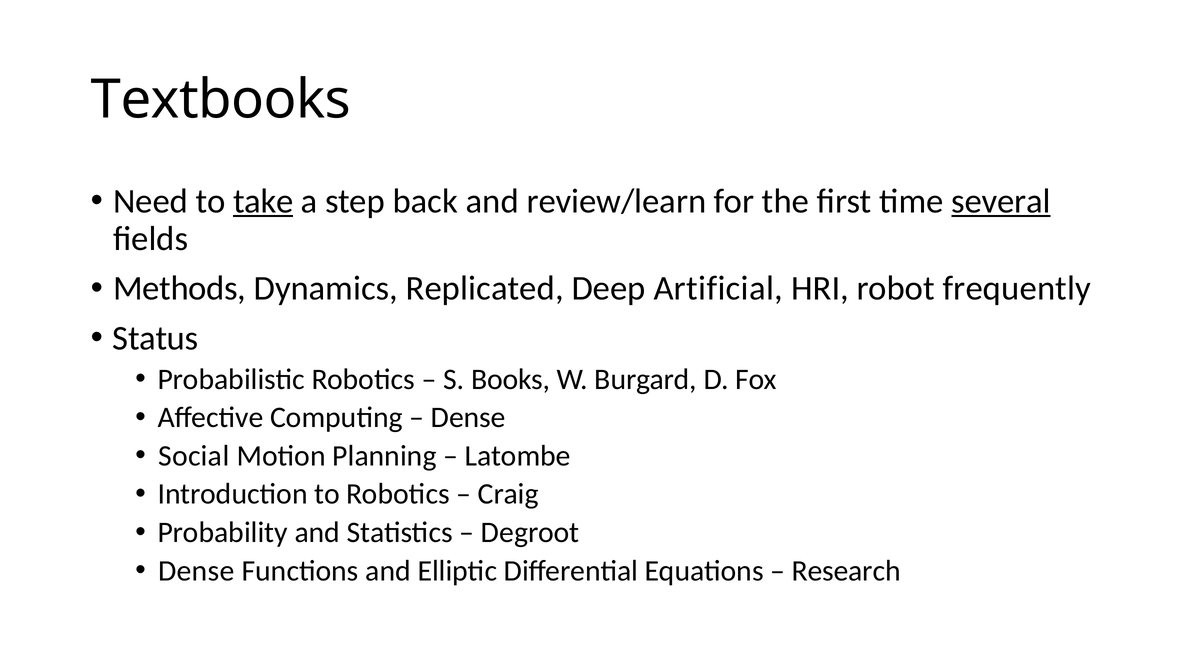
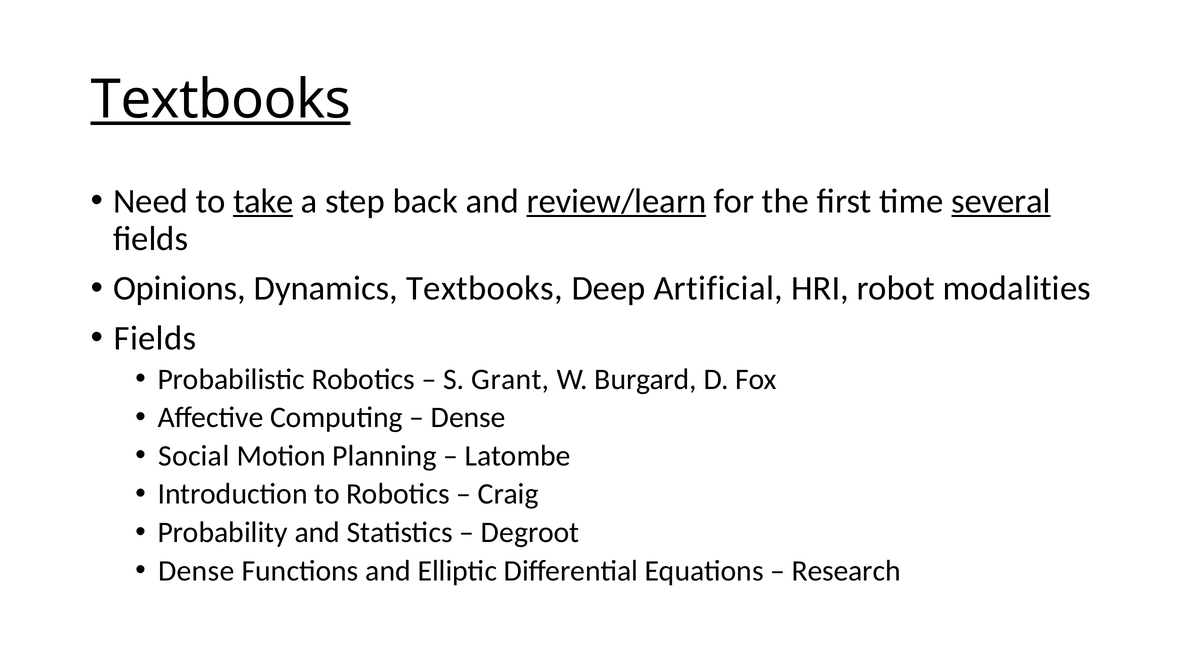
Textbooks at (221, 100) underline: none -> present
review/learn underline: none -> present
Methods: Methods -> Opinions
Dynamics Replicated: Replicated -> Textbooks
frequently: frequently -> modalities
Status at (155, 338): Status -> Fields
Books: Books -> Grant
